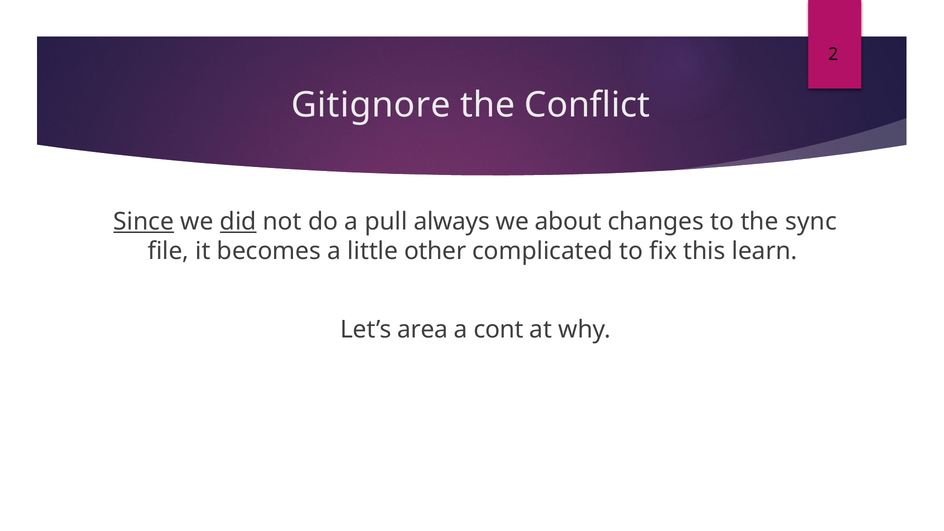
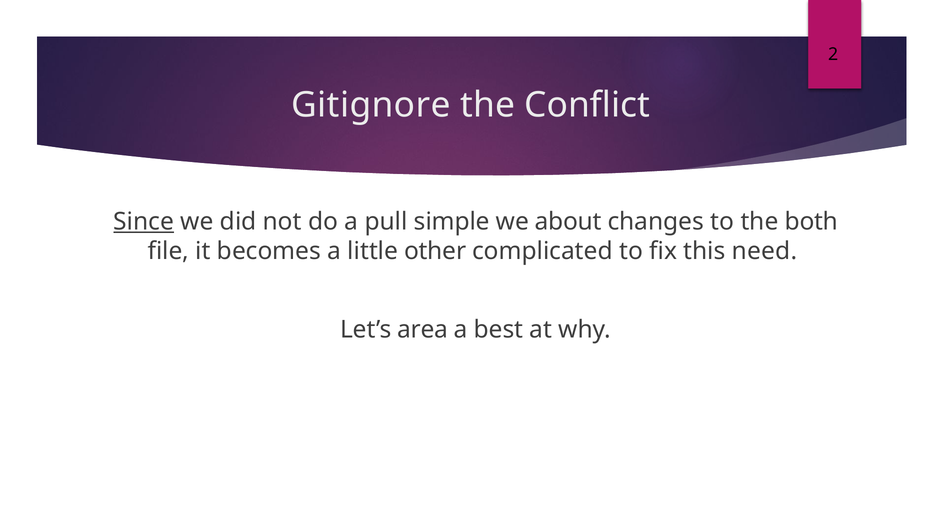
did underline: present -> none
always: always -> simple
sync: sync -> both
learn: learn -> need
cont: cont -> best
